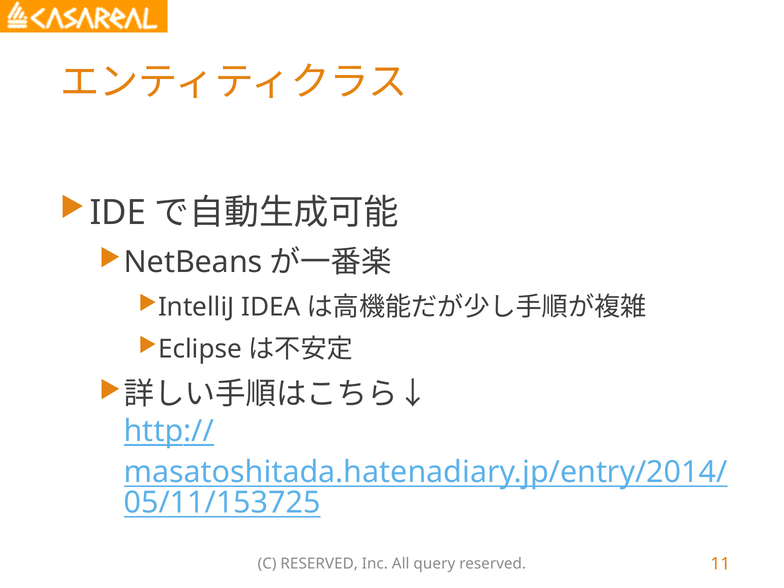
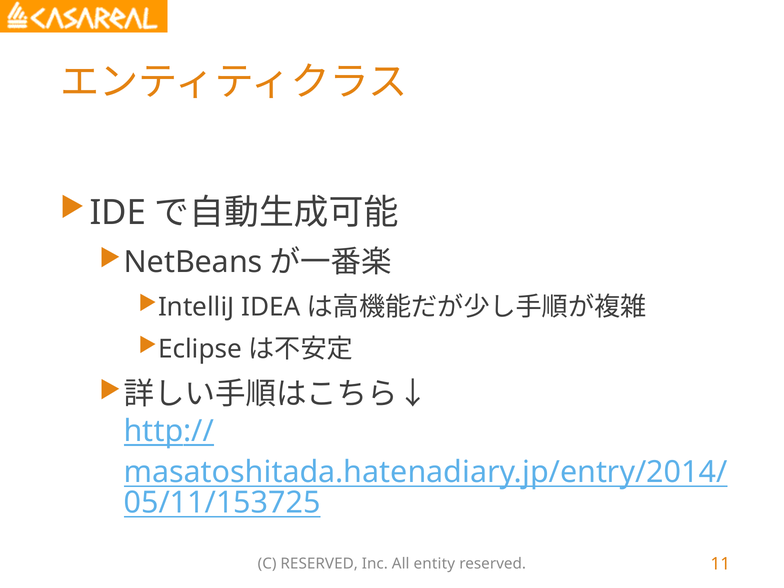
query: query -> entity
